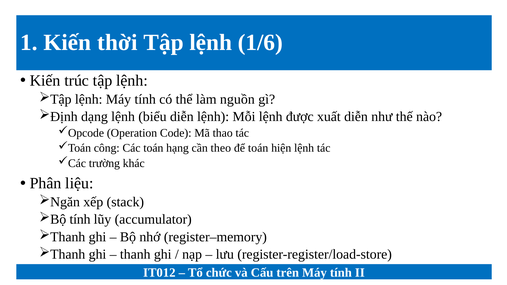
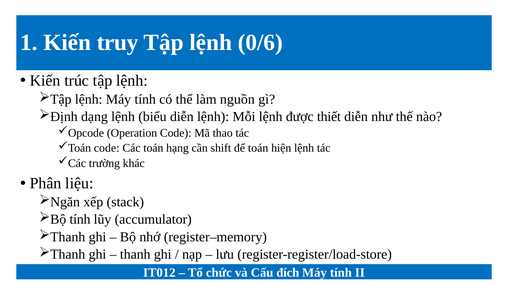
thời: thời -> truy
1/6: 1/6 -> 0/6
xuất: xuất -> thiết
công at (107, 148): công -> code
theo: theo -> shift
trên: trên -> đích
